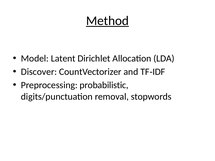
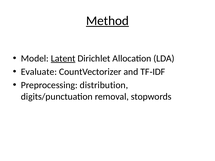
Latent underline: none -> present
Discover: Discover -> Evaluate
probabilistic: probabilistic -> distribution
